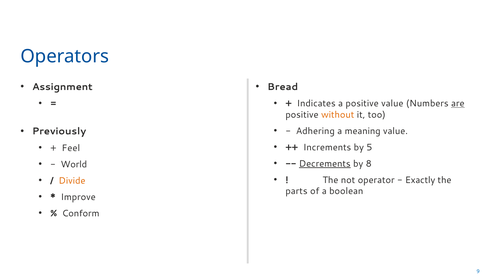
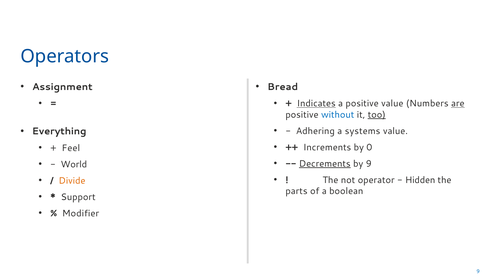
Indicates underline: none -> present
without colour: orange -> blue
too underline: none -> present
meaning: meaning -> systems
Previously: Previously -> Everything
5: 5 -> 0
by 8: 8 -> 9
Exactly: Exactly -> Hidden
Improve: Improve -> Support
Conform: Conform -> Modifier
